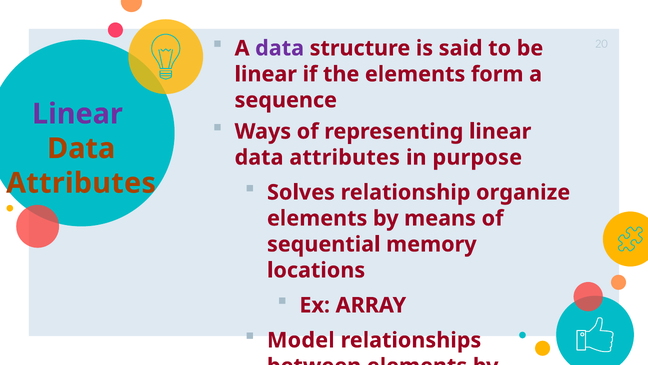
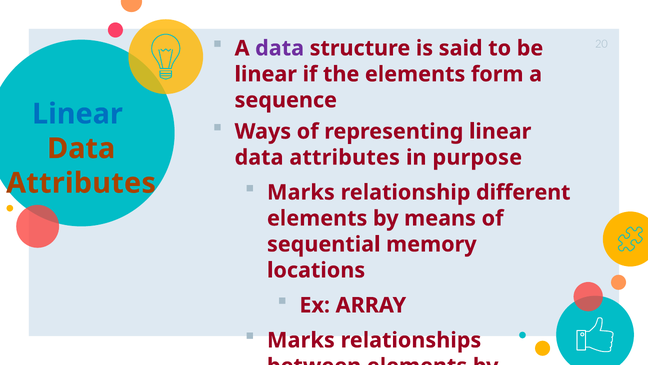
Linear at (77, 114) colour: purple -> blue
Solves at (301, 192): Solves -> Marks
organize: organize -> different
Model at (301, 340): Model -> Marks
